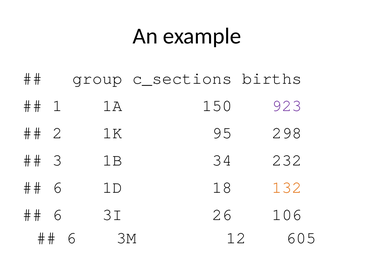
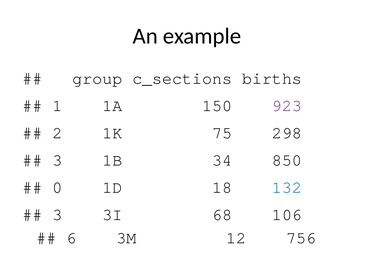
95: 95 -> 75
232: 232 -> 850
6 at (57, 188): 6 -> 0
132 colour: orange -> blue
6 at (57, 215): 6 -> 3
26: 26 -> 68
605: 605 -> 756
